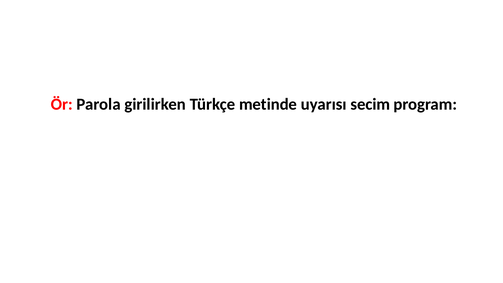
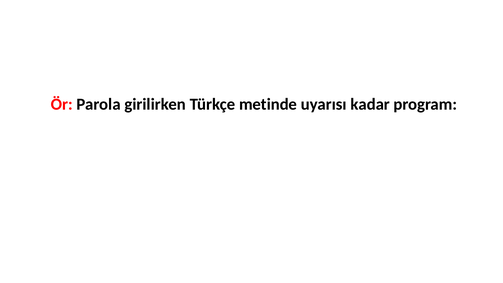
secim: secim -> kadar
